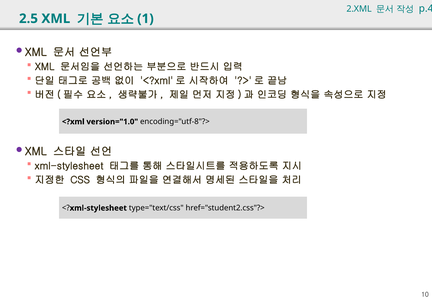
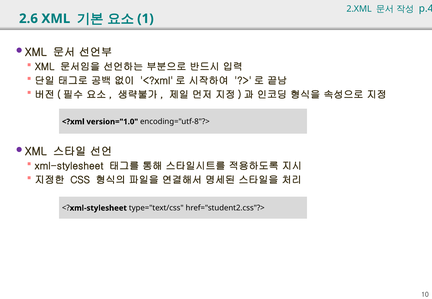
2.5: 2.5 -> 2.6
